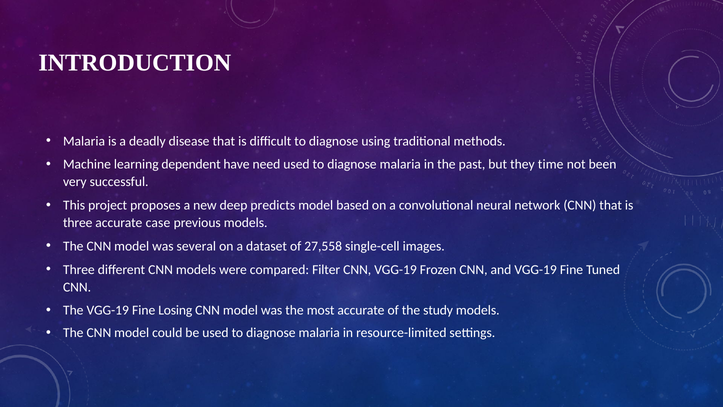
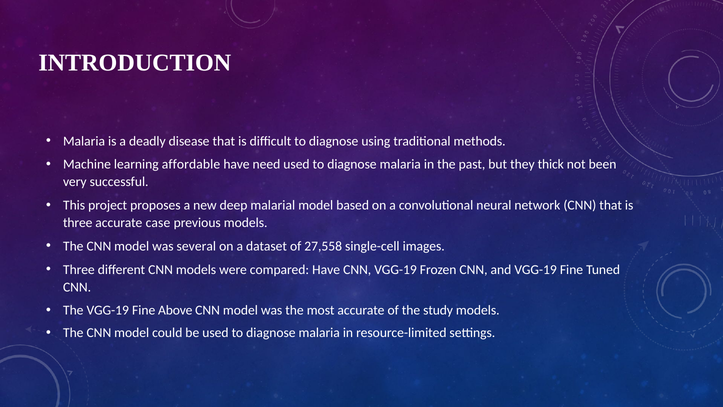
dependent: dependent -> affordable
time: time -> thick
predicts: predicts -> malarial
compared Filter: Filter -> Have
Losing: Losing -> Above
